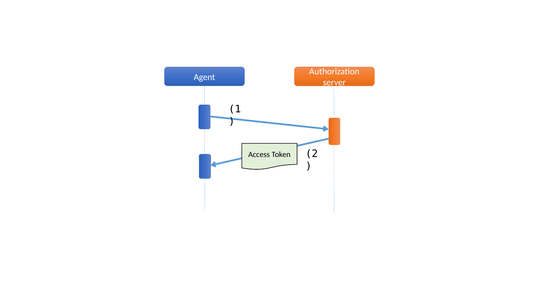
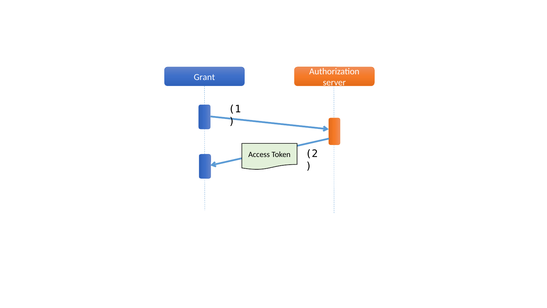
Agent: Agent -> Grant
